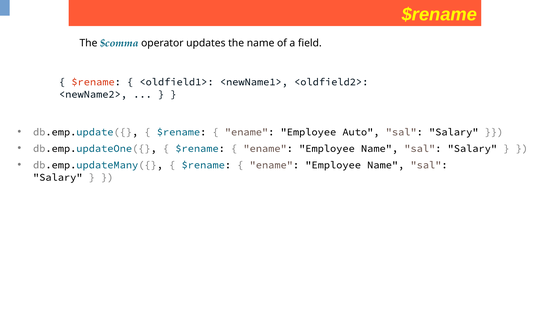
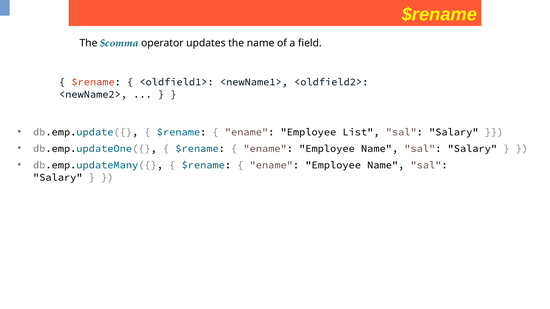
Auto: Auto -> List
